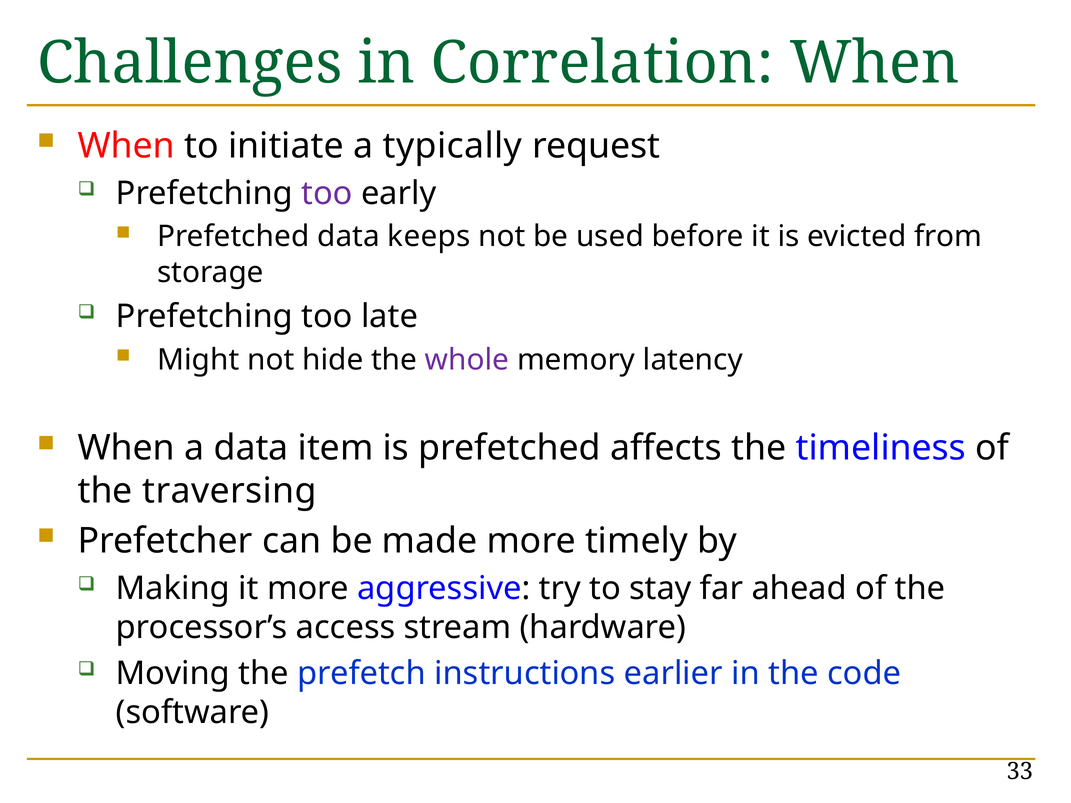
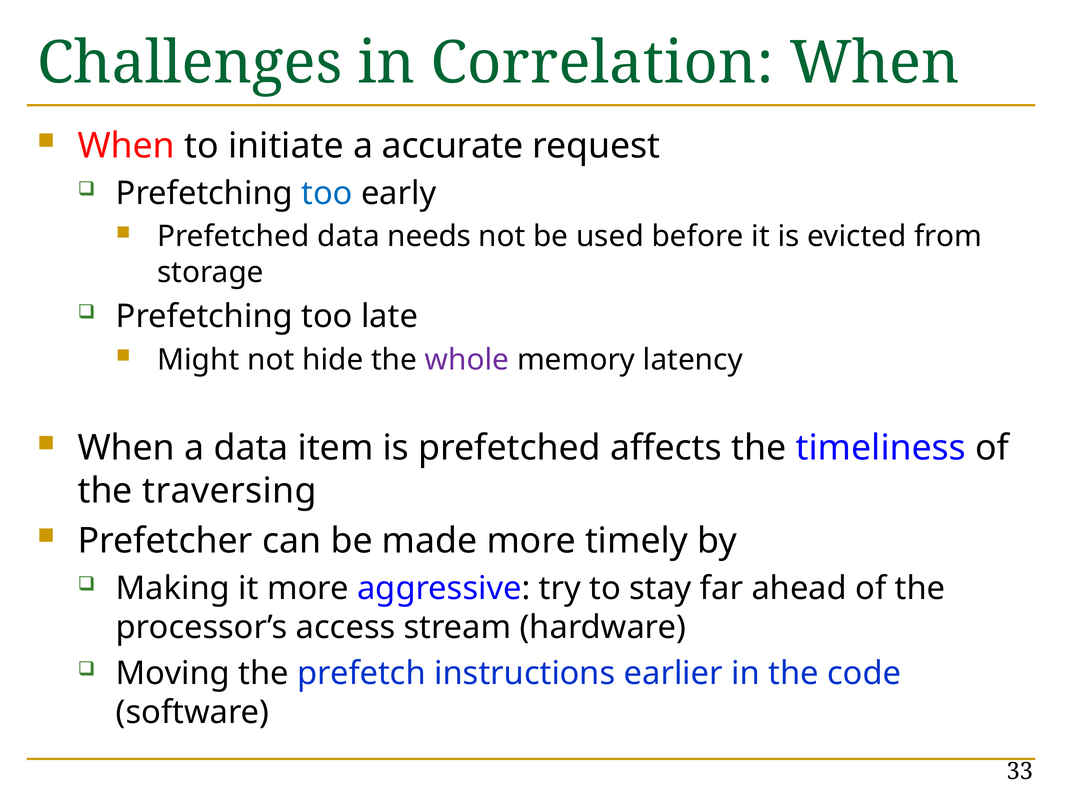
typically: typically -> accurate
too at (327, 193) colour: purple -> blue
keeps: keeps -> needs
